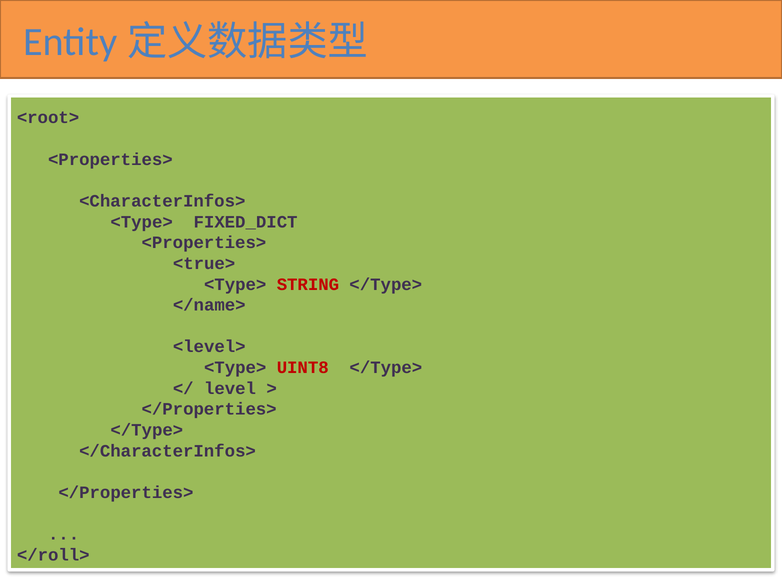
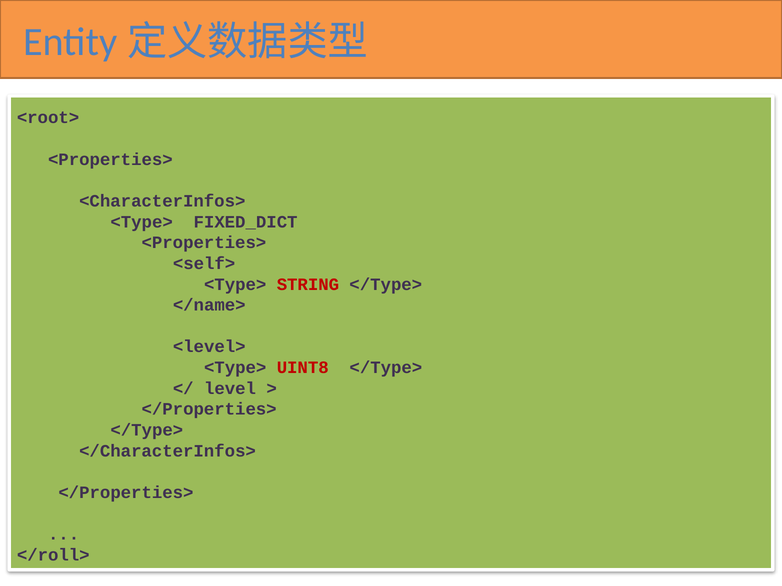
<true>: <true> -> <self>
